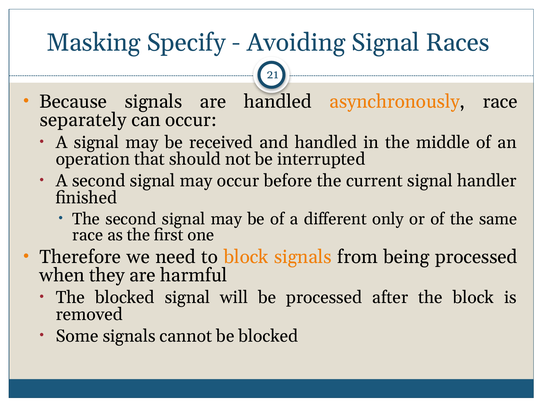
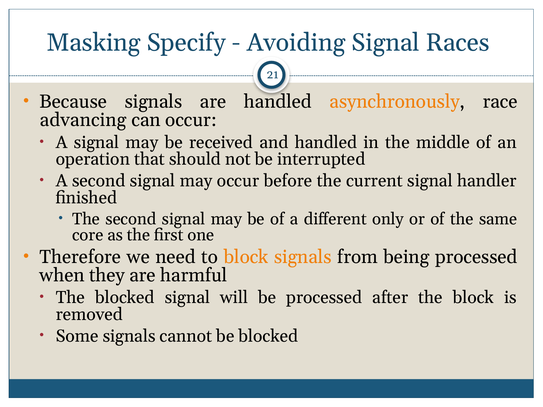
separately: separately -> advancing
race at (88, 235): race -> core
